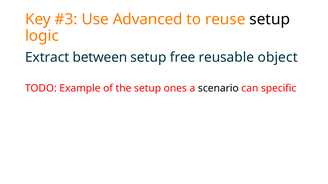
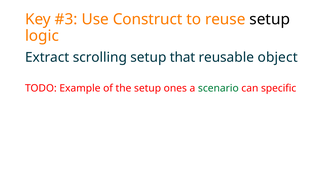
Advanced: Advanced -> Construct
between: between -> scrolling
free: free -> that
scenario colour: black -> green
